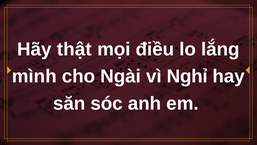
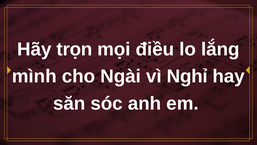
thật: thật -> trọn
